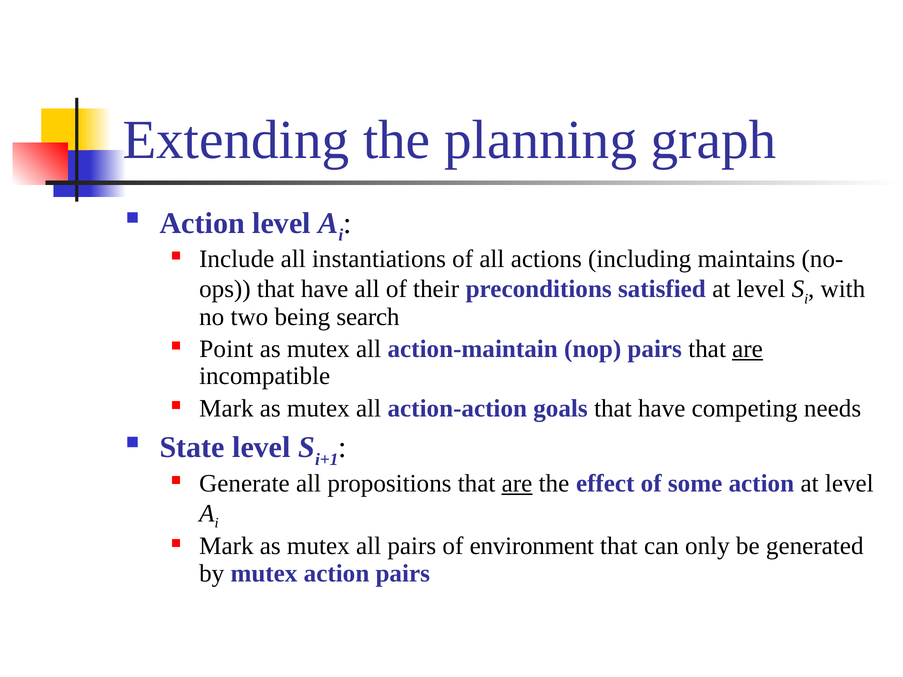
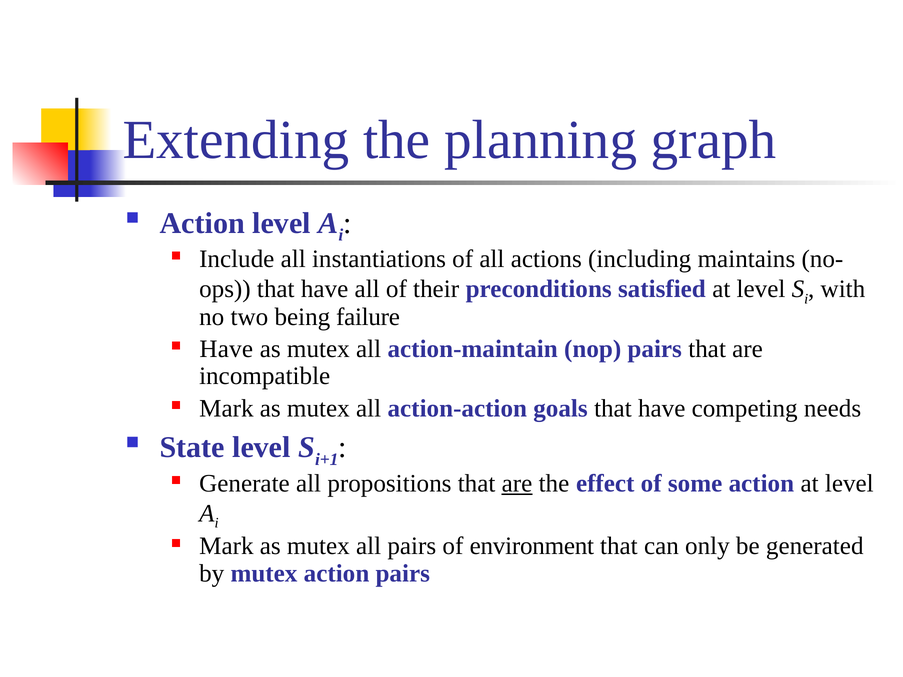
search: search -> failure
Point at (226, 349): Point -> Have
are at (748, 349) underline: present -> none
